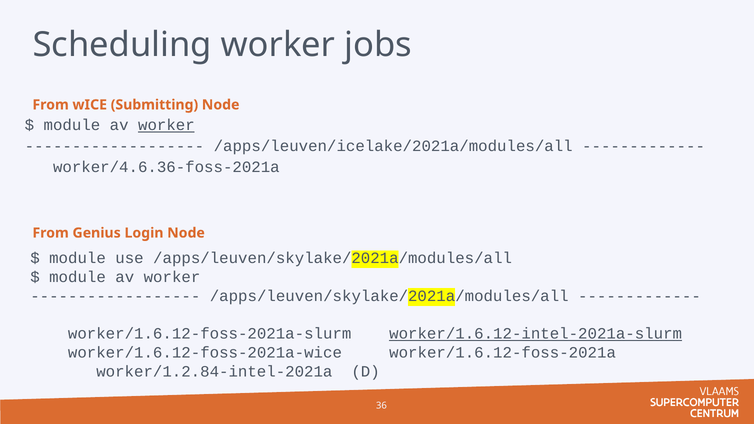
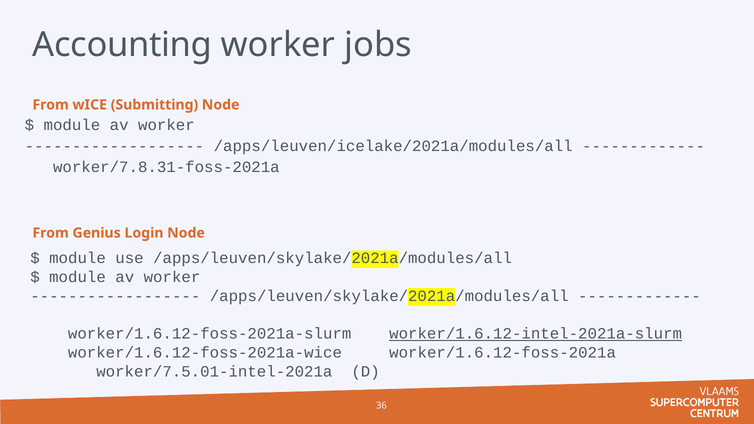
Scheduling: Scheduling -> Accounting
worker at (166, 125) underline: present -> none
worker/4.6.36-foss-2021a: worker/4.6.36-foss-2021a -> worker/7.8.31-foss-2021a
worker/1.2.84-intel-2021a: worker/1.2.84-intel-2021a -> worker/7.5.01-intel-2021a
